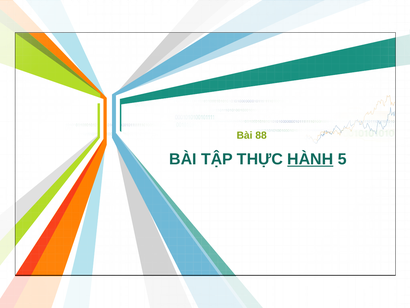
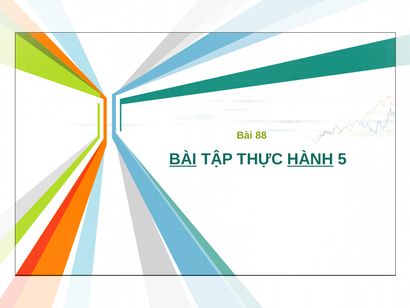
BÀI at (183, 159) underline: none -> present
